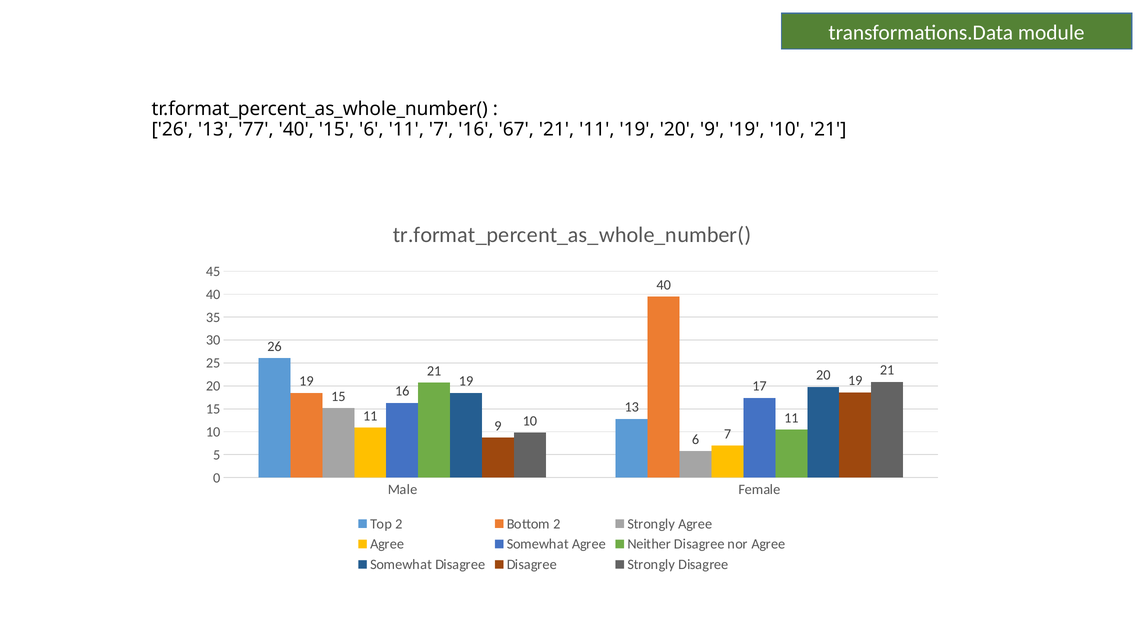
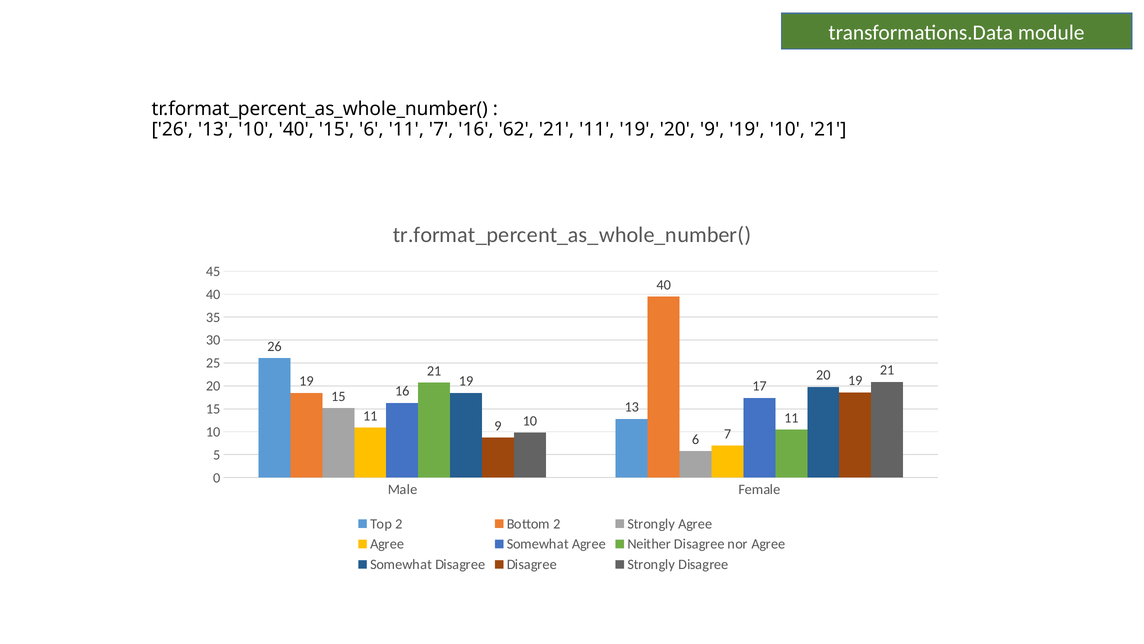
13 77: 77 -> 10
67: 67 -> 62
